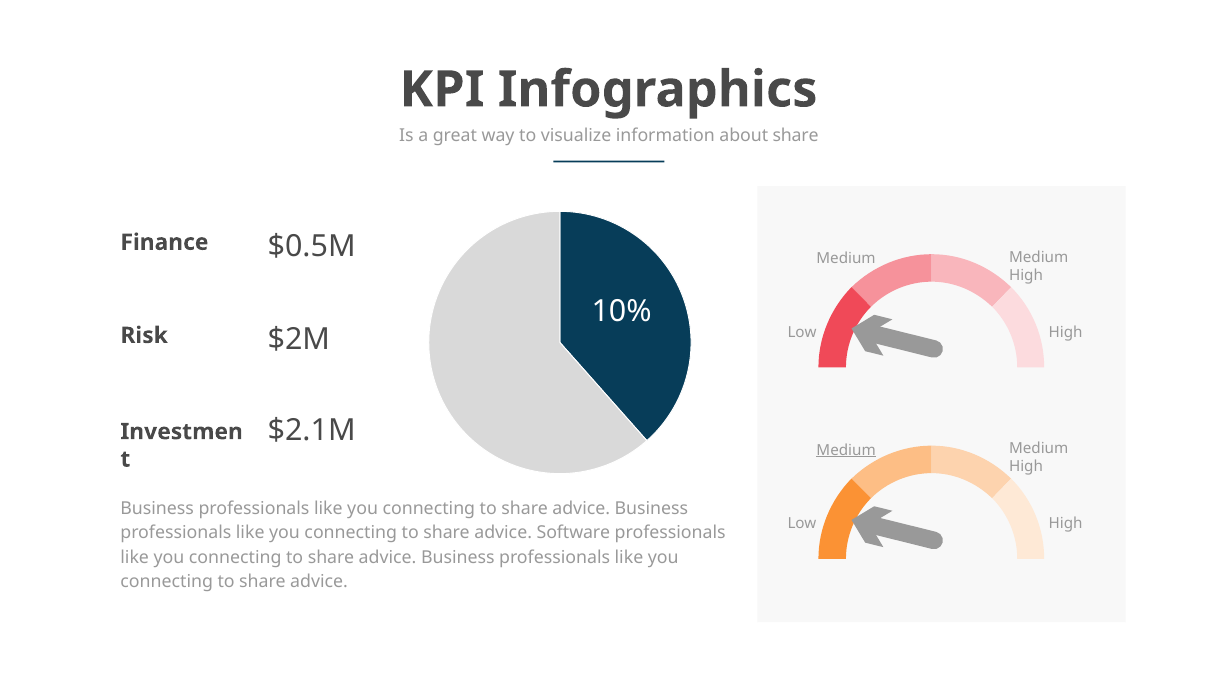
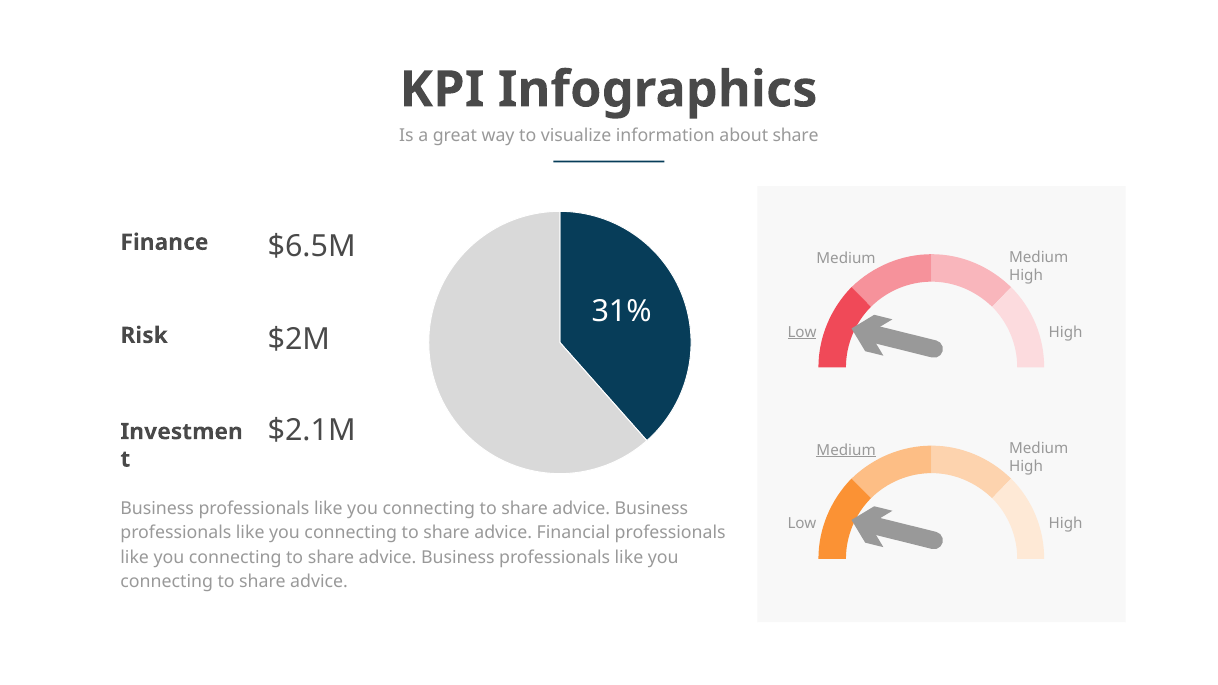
$0.5M: $0.5M -> $6.5M
10%: 10% -> 31%
Low at (802, 332) underline: none -> present
Software: Software -> Financial
